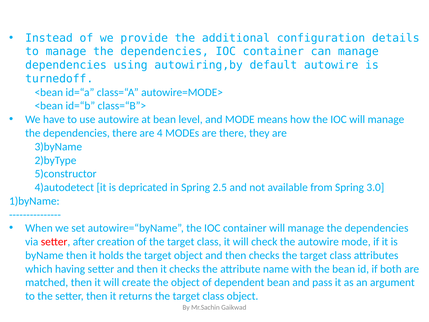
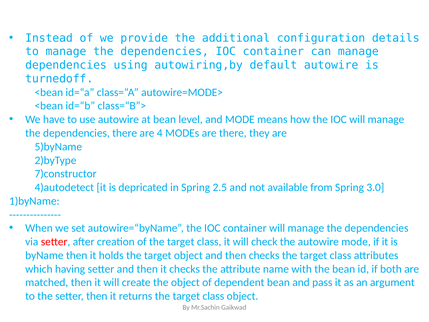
3)byName: 3)byName -> 5)byName
5)constructor: 5)constructor -> 7)constructor
